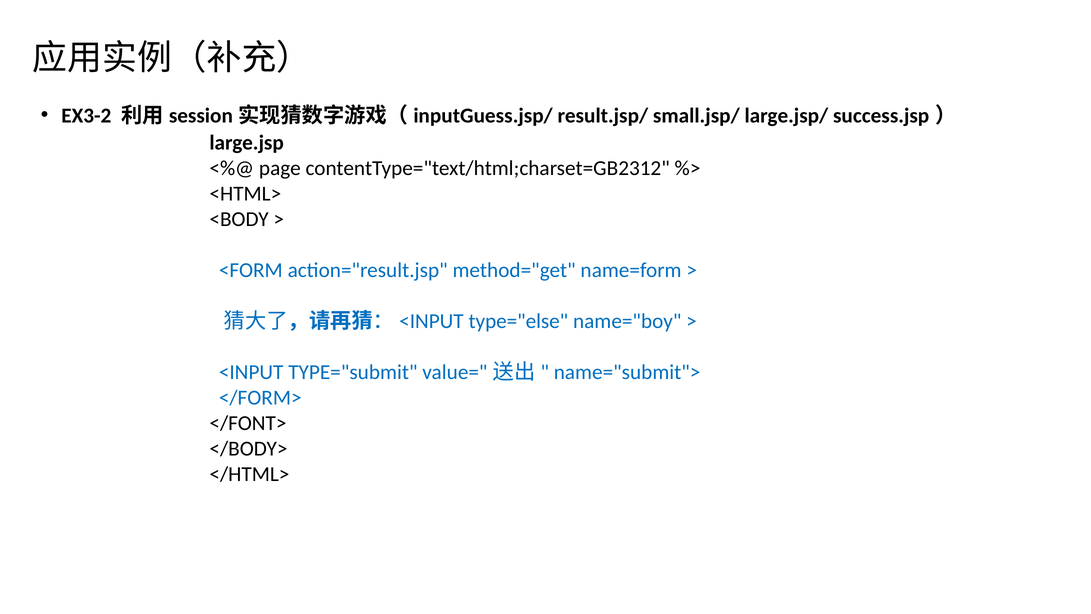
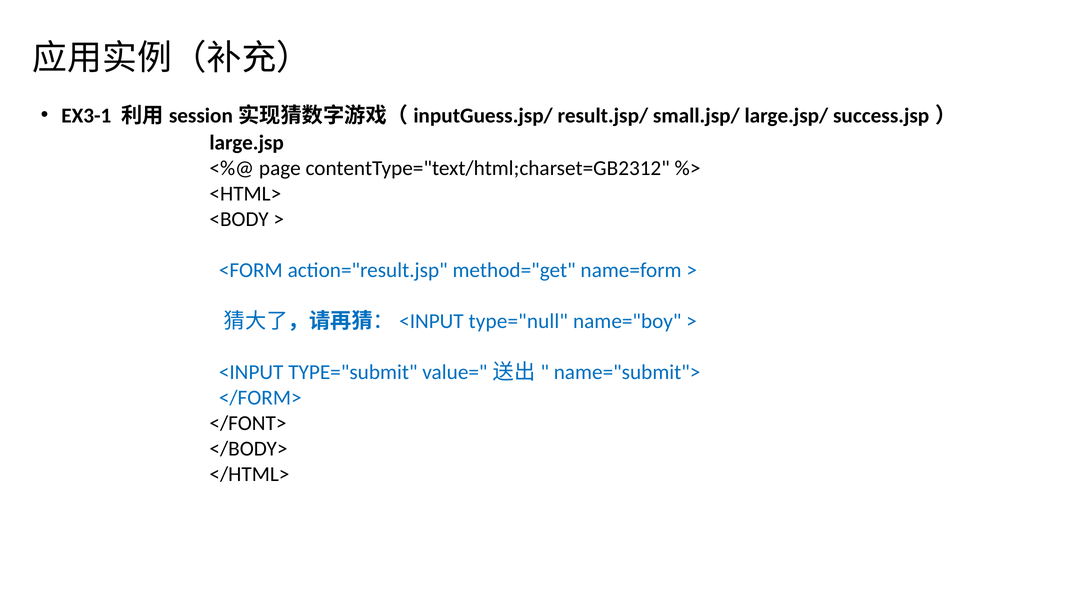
EX3-2: EX3-2 -> EX3-1
type="else: type="else -> type="null
